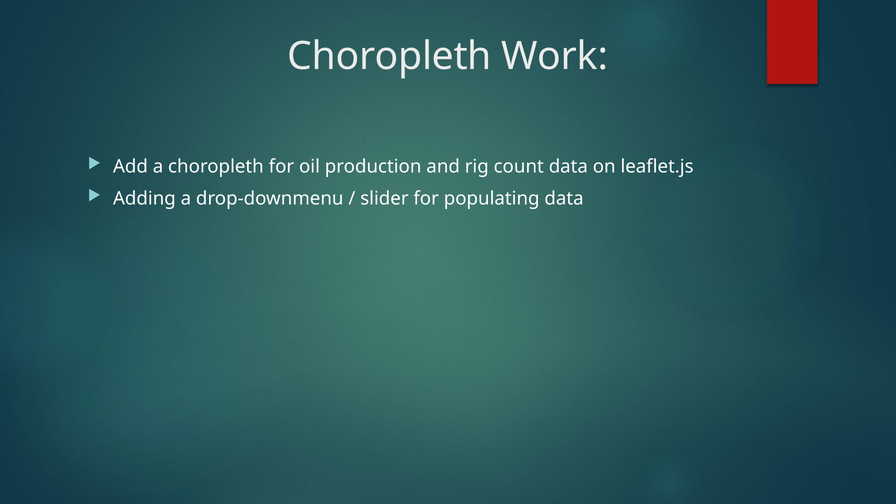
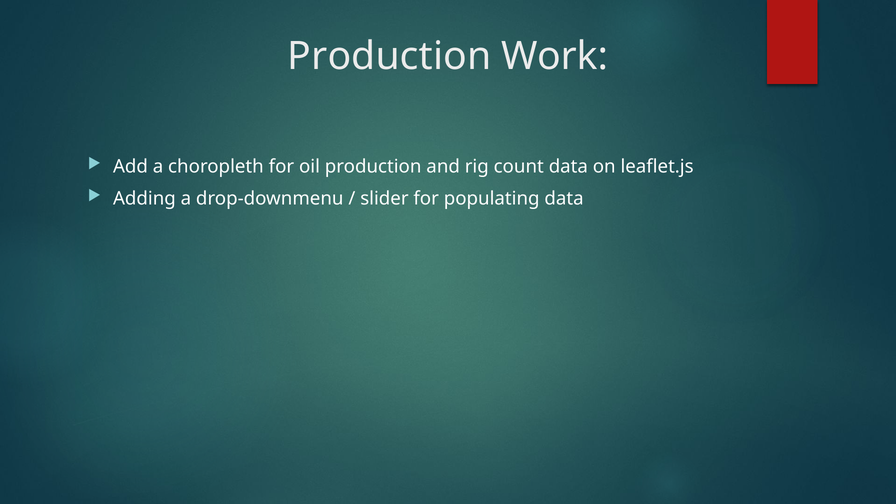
Choropleth at (390, 56): Choropleth -> Production
